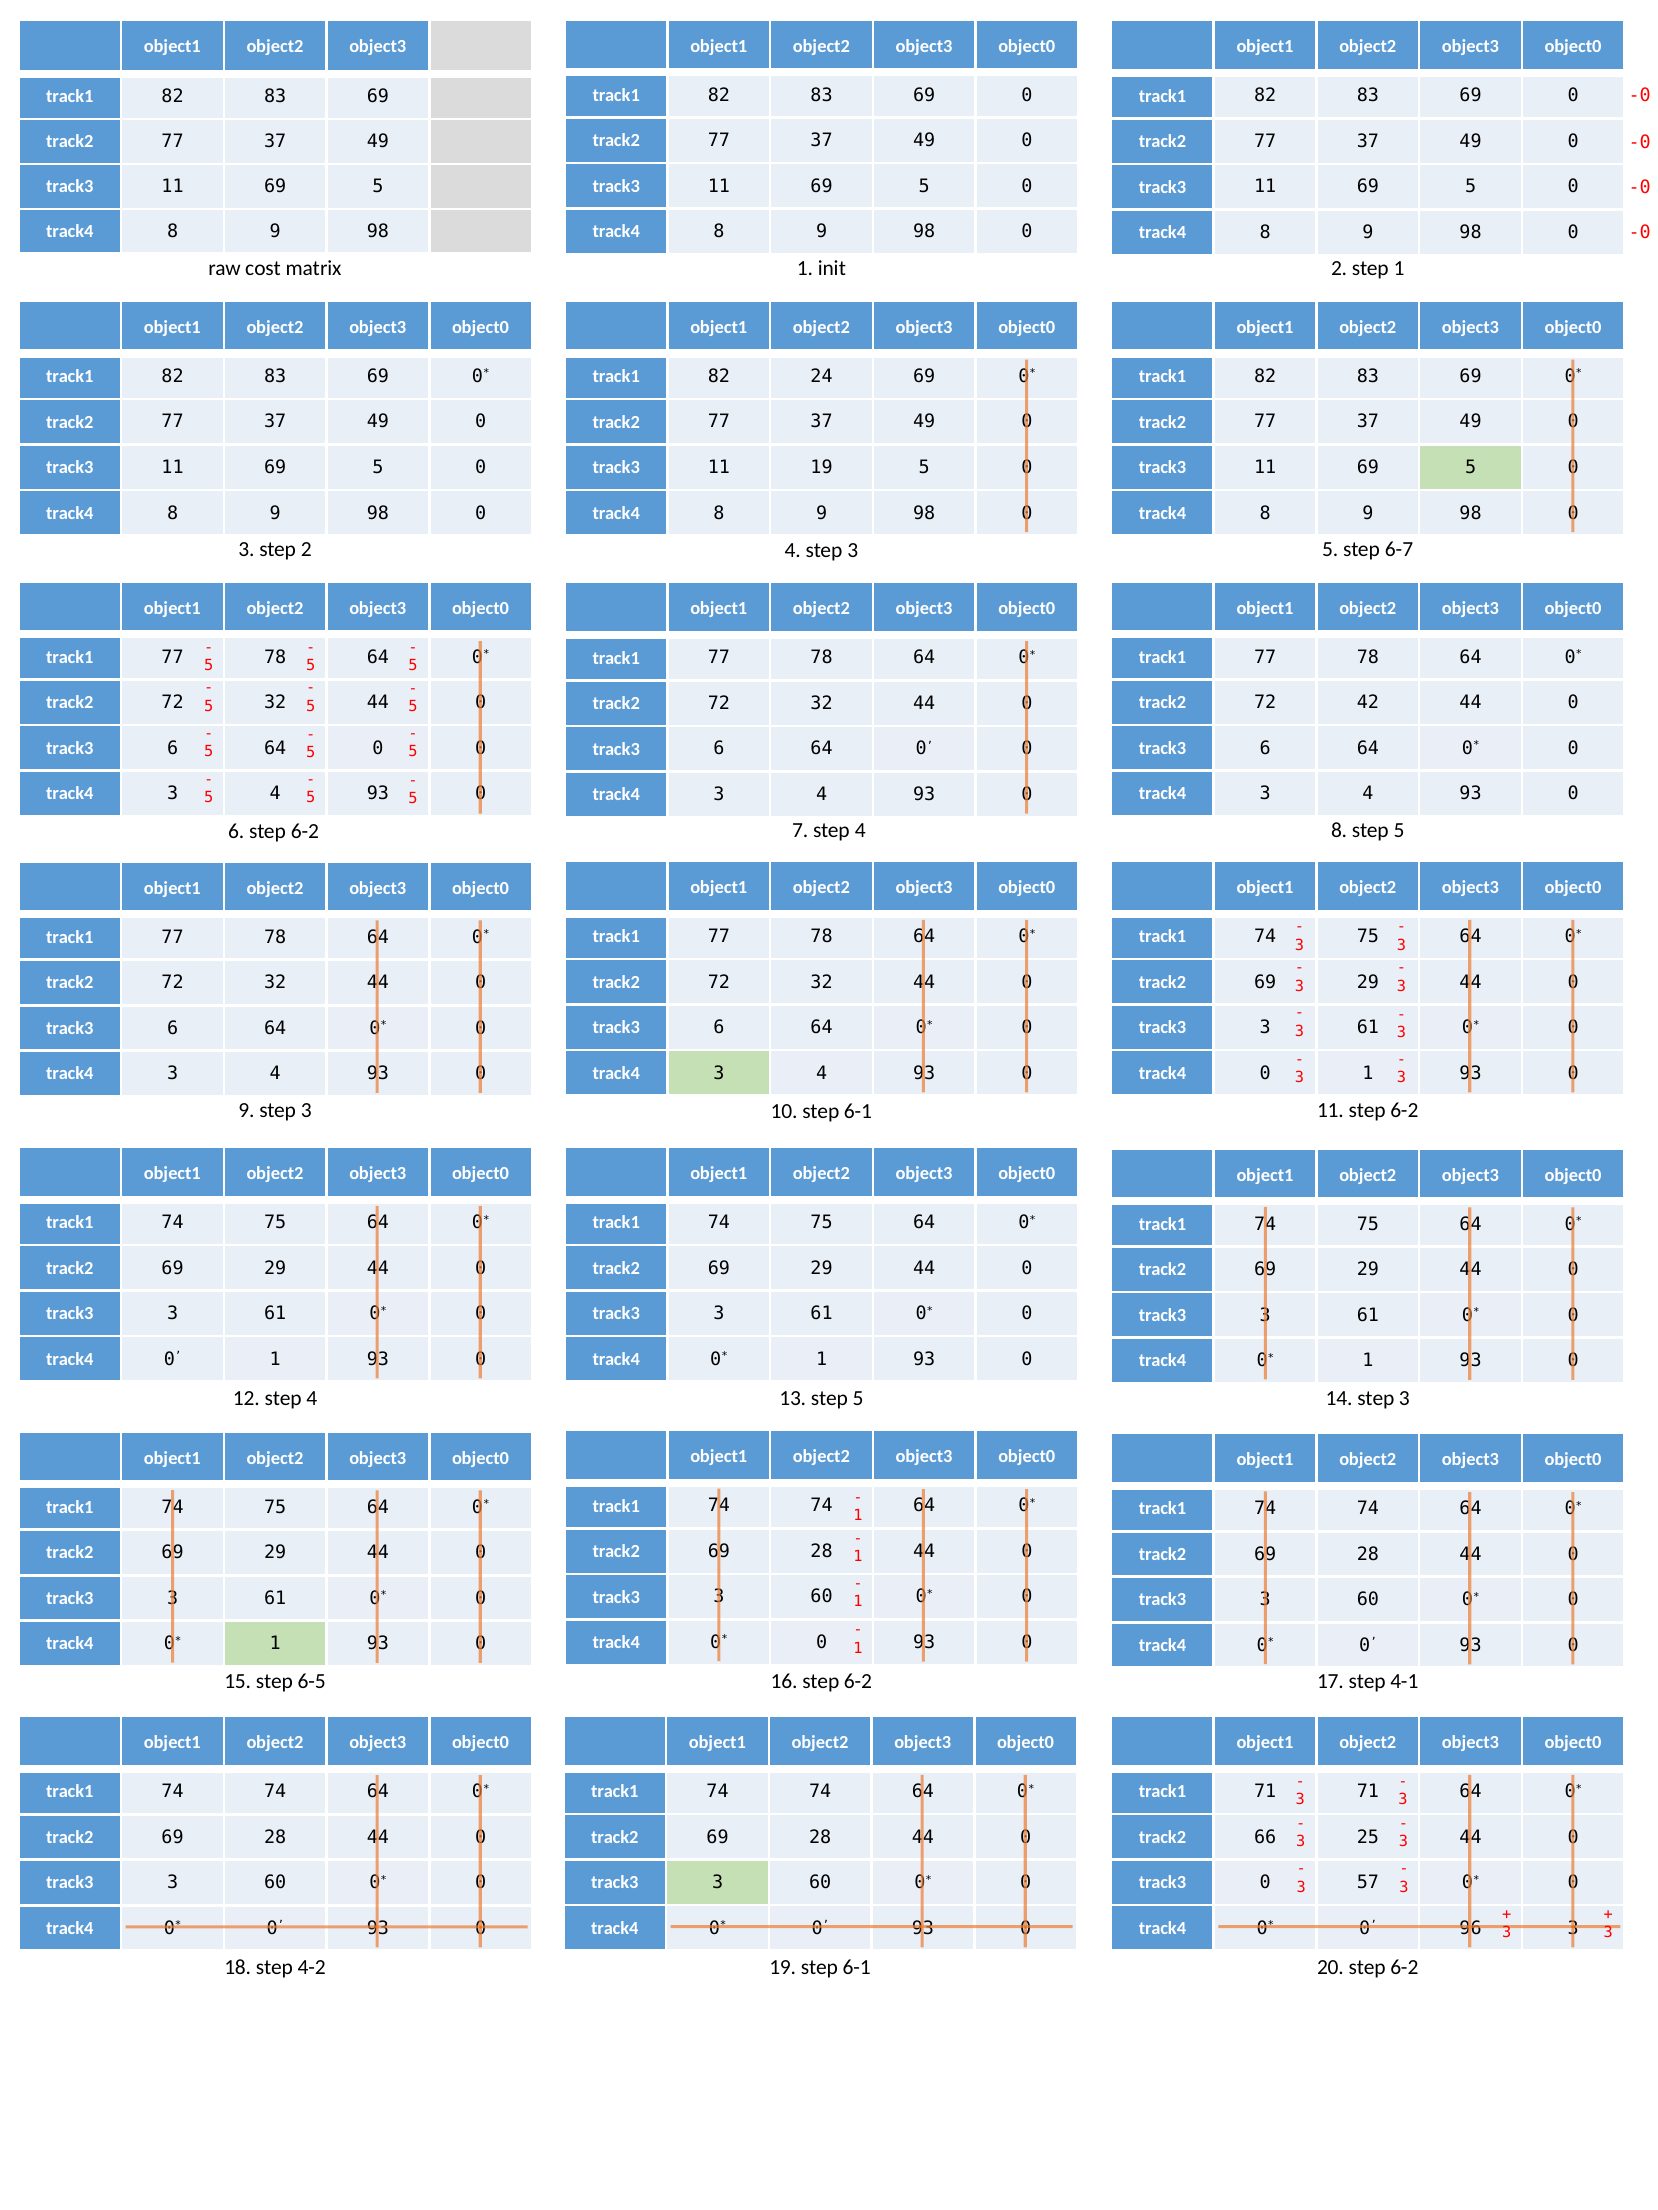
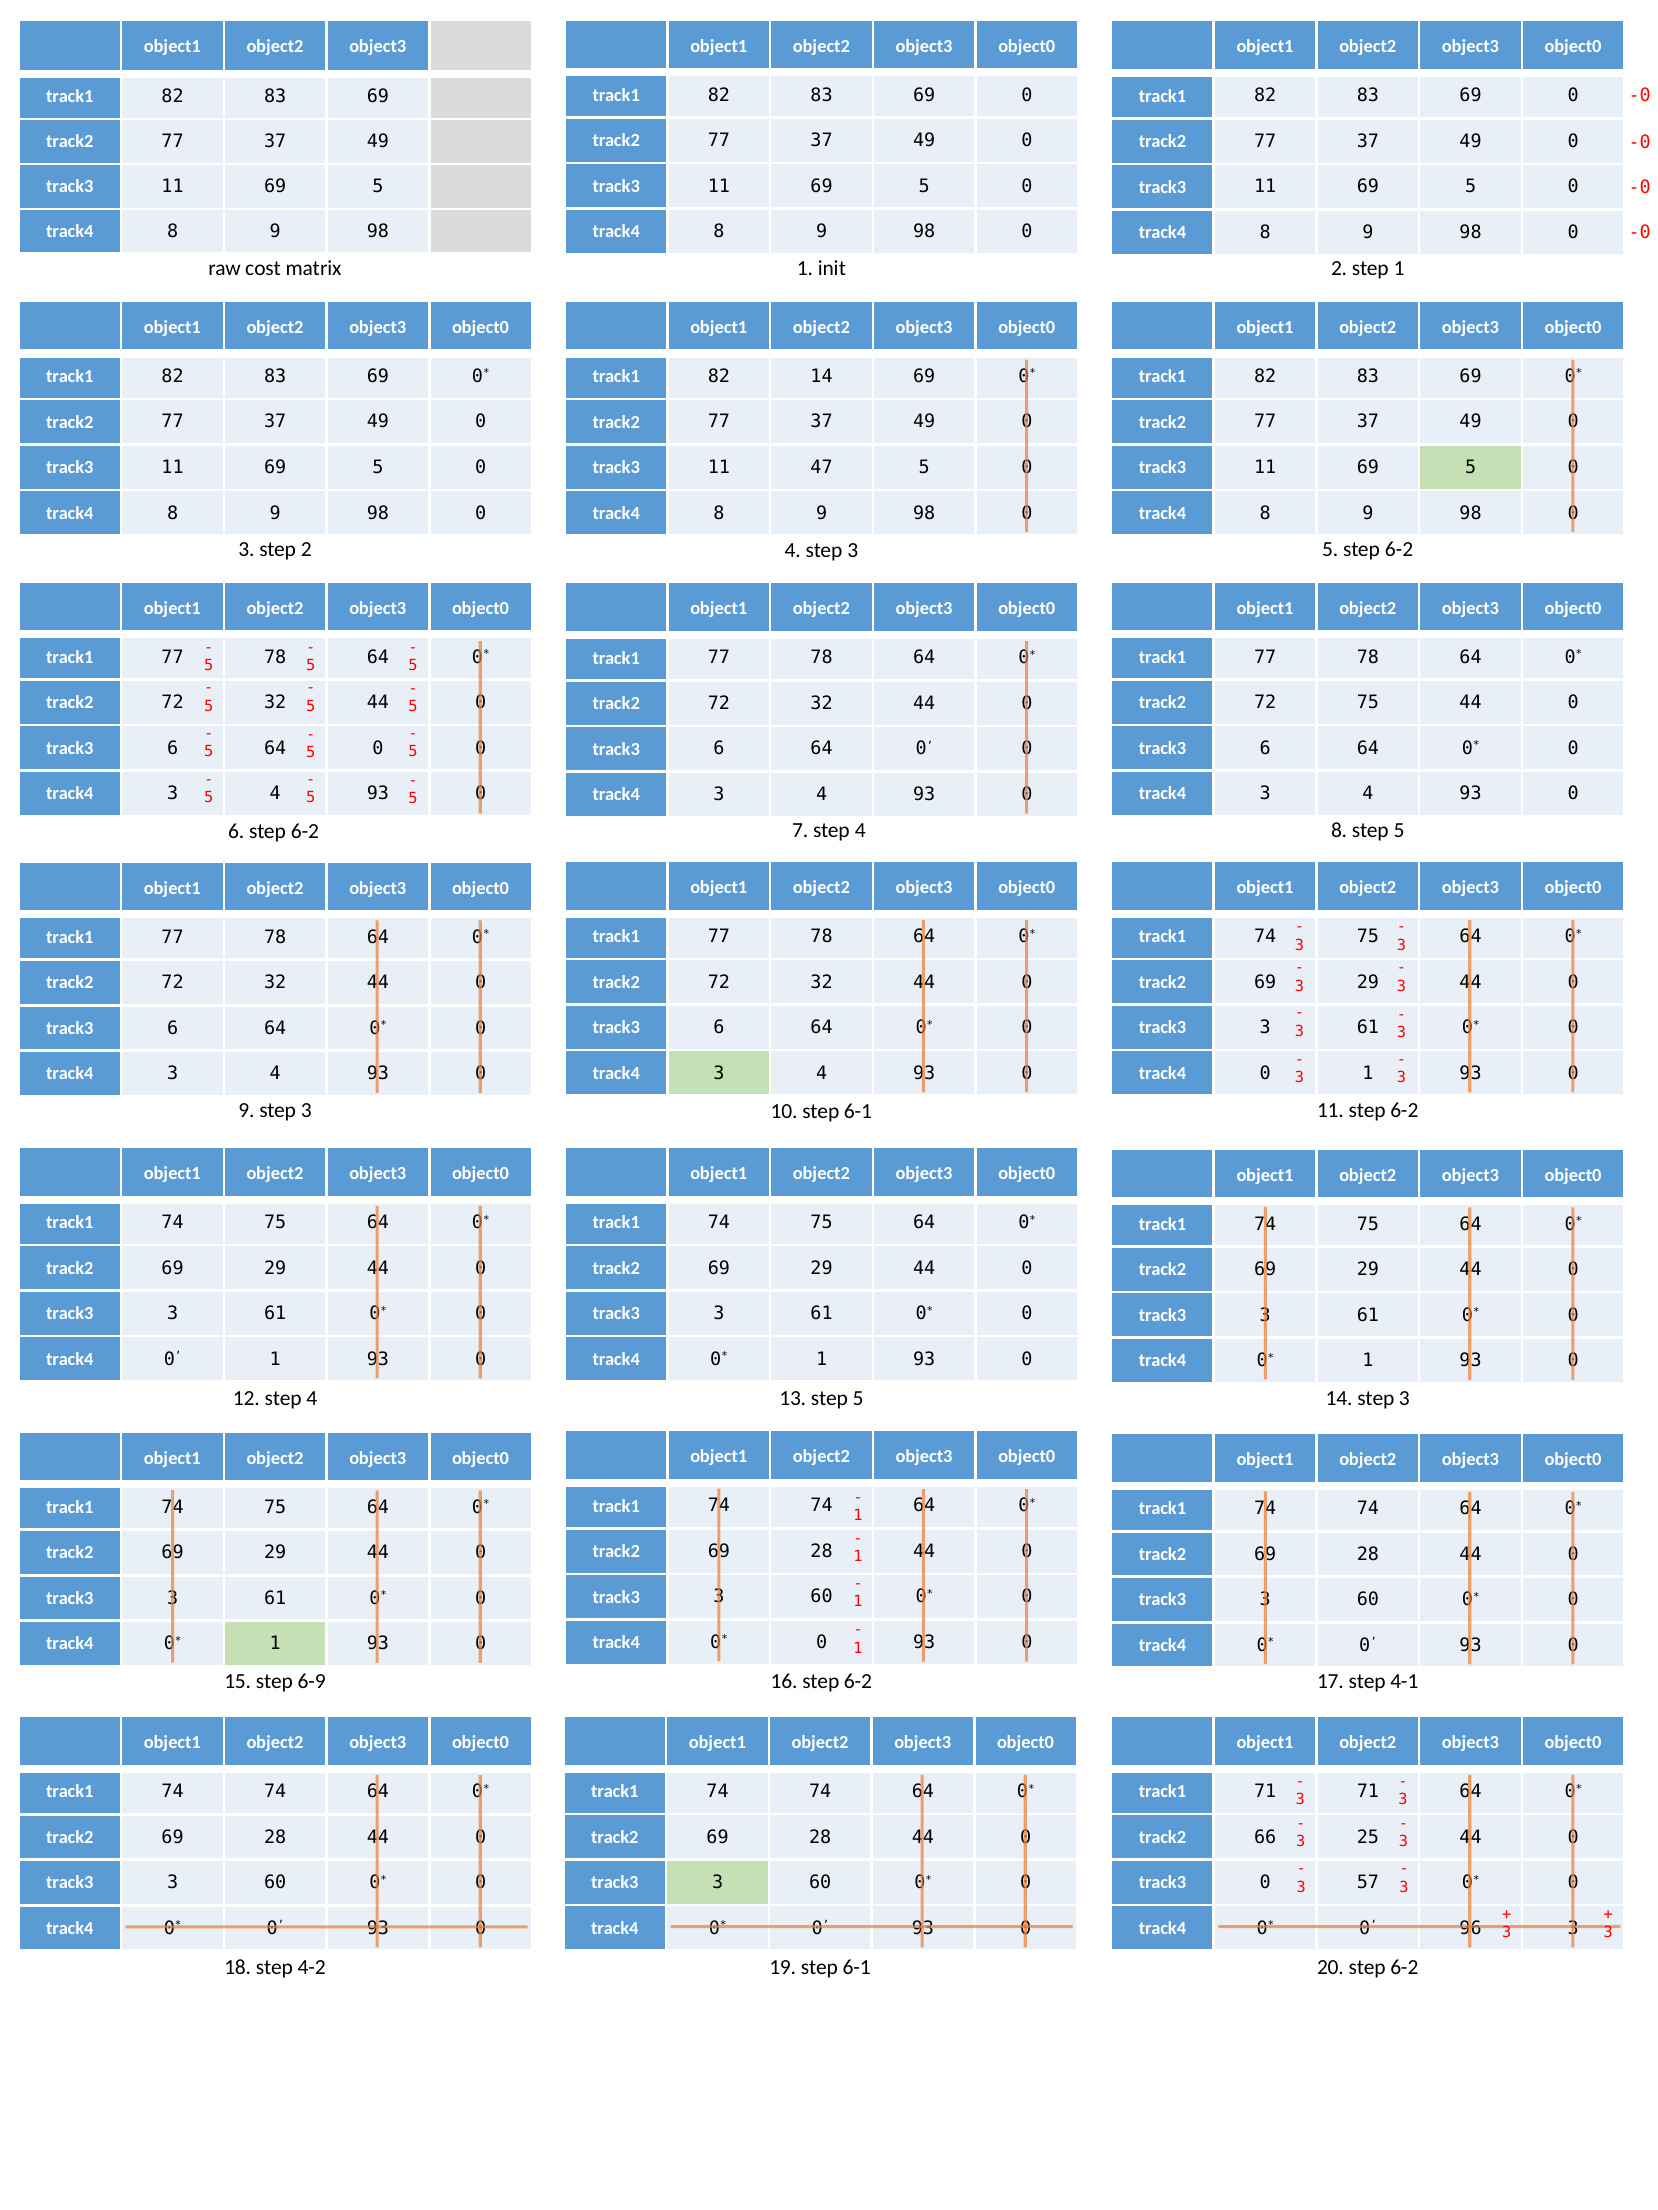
82 24: 24 -> 14
11 19: 19 -> 47
5 step 6-7: 6-7 -> 6-2
72 42: 42 -> 75
6-5: 6-5 -> 6-9
